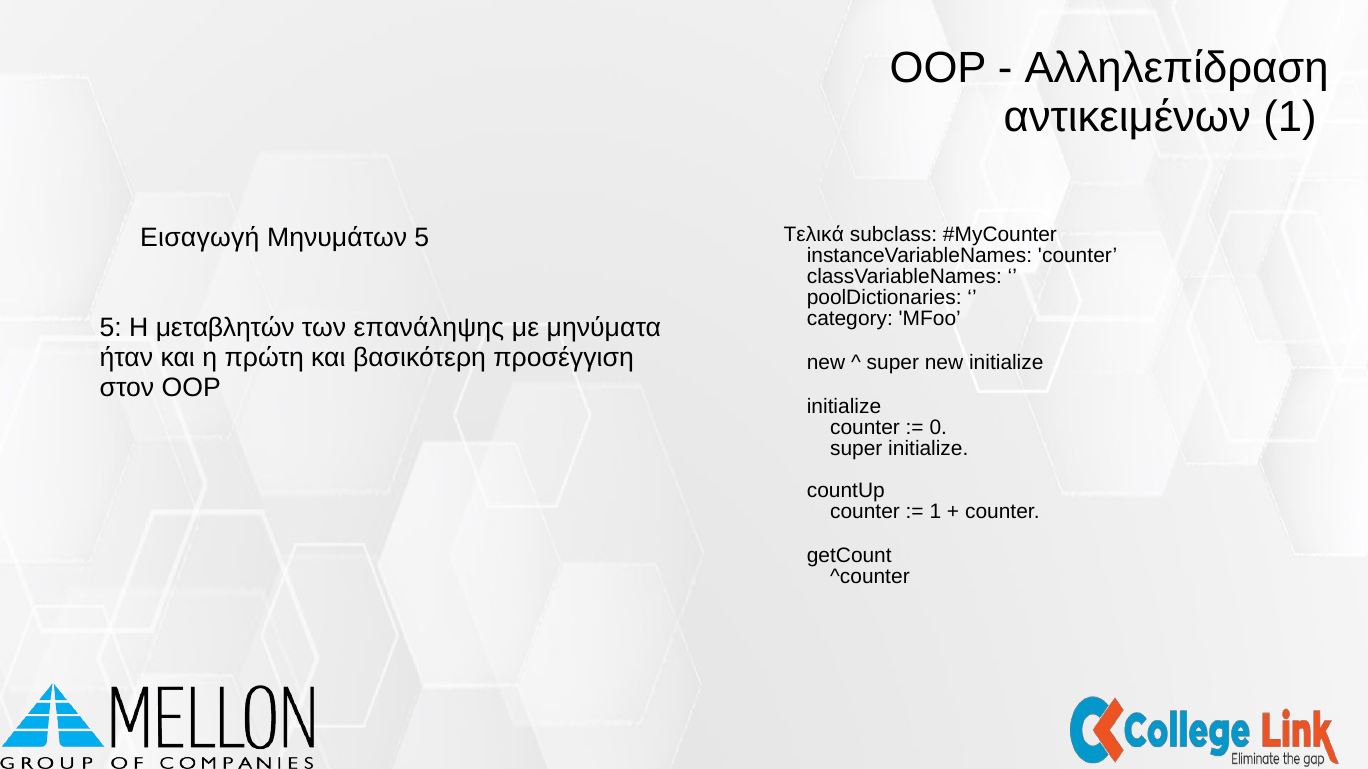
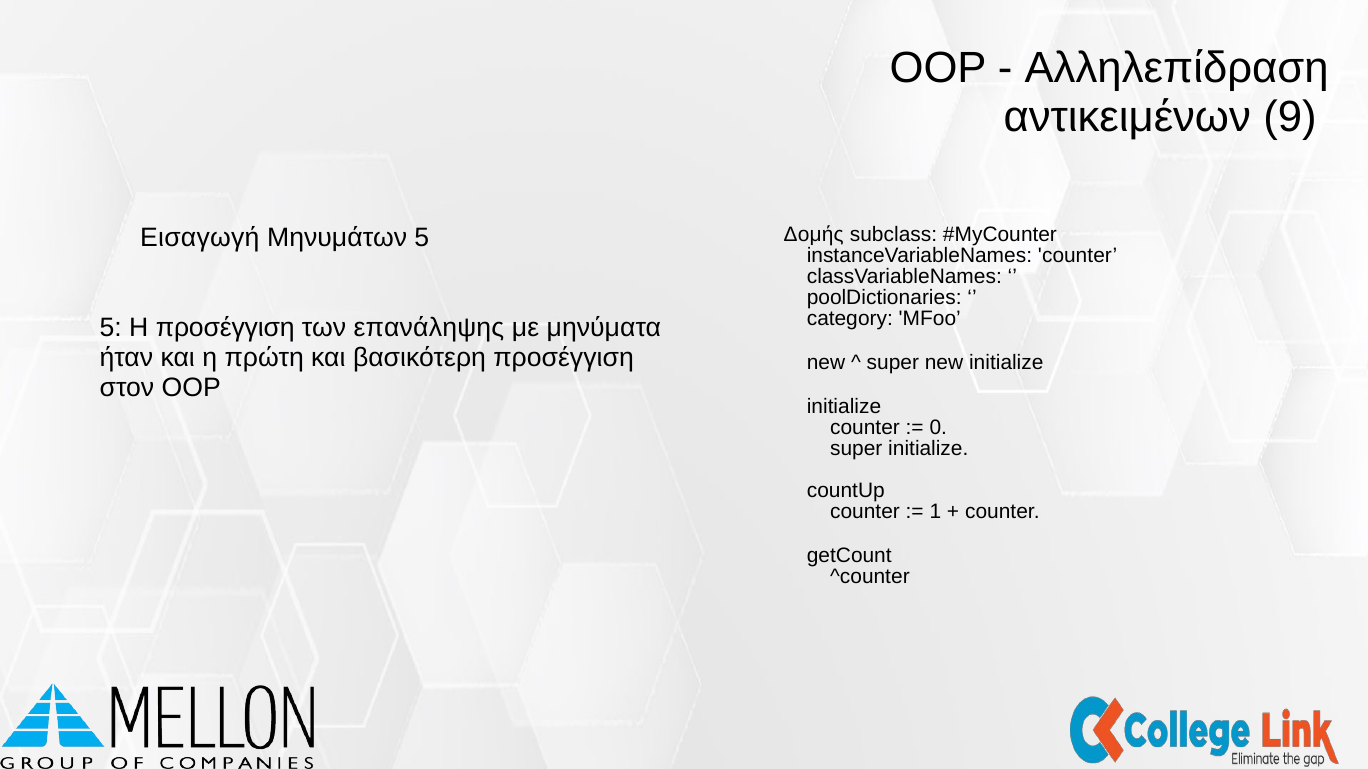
αντικειμένων 1: 1 -> 9
Τελικά: Τελικά -> Δομής
Η μεταβλητών: μεταβλητών -> προσέγγιση
